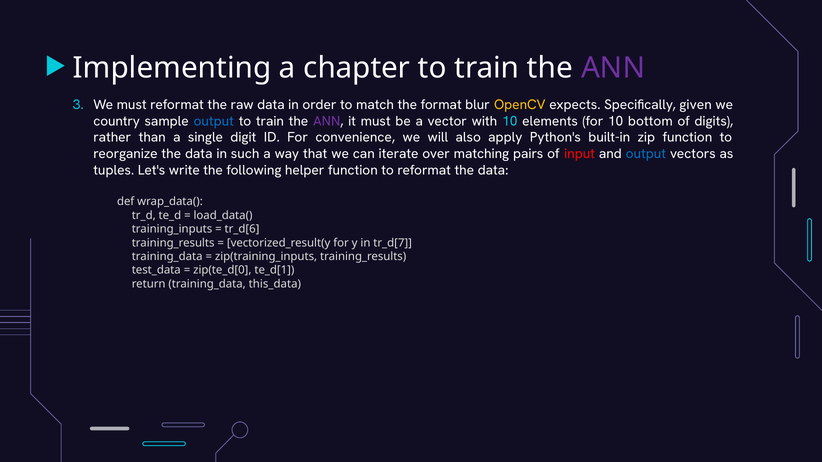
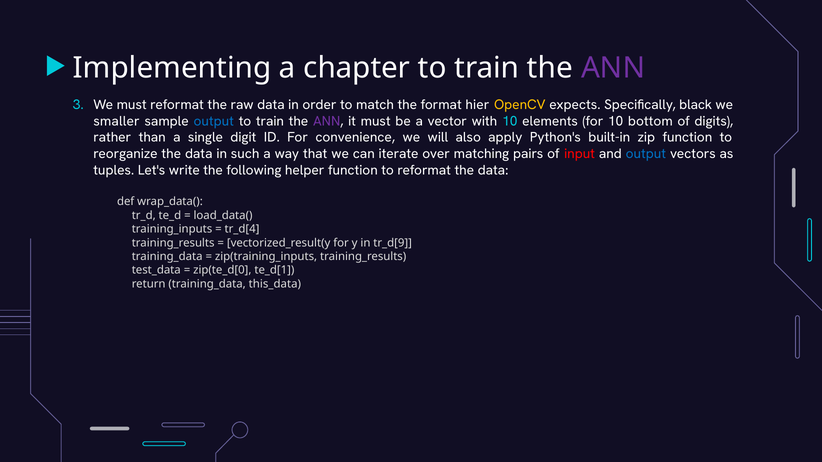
blur: blur -> hier
given: given -> black
country: country -> smaller
tr_d[6: tr_d[6 -> tr_d[4
tr_d[7: tr_d[7 -> tr_d[9
